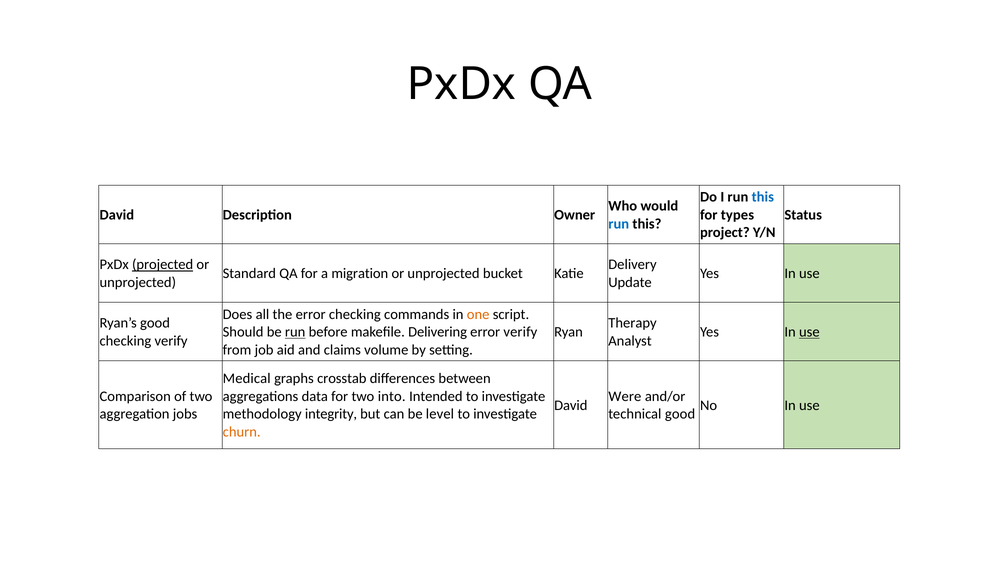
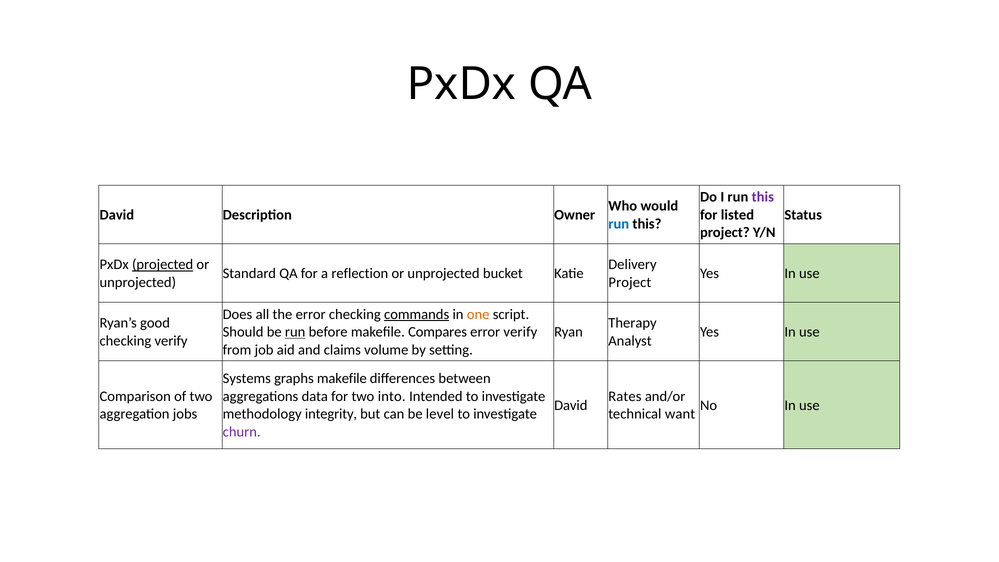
this at (763, 197) colour: blue -> purple
types: types -> listed
migration: migration -> reflection
Update at (630, 282): Update -> Project
commands underline: none -> present
Delivering: Delivering -> Compares
use at (809, 332) underline: present -> none
Medical: Medical -> Systems
graphs crosstab: crosstab -> makefile
Were: Were -> Rates
technical good: good -> want
churn colour: orange -> purple
